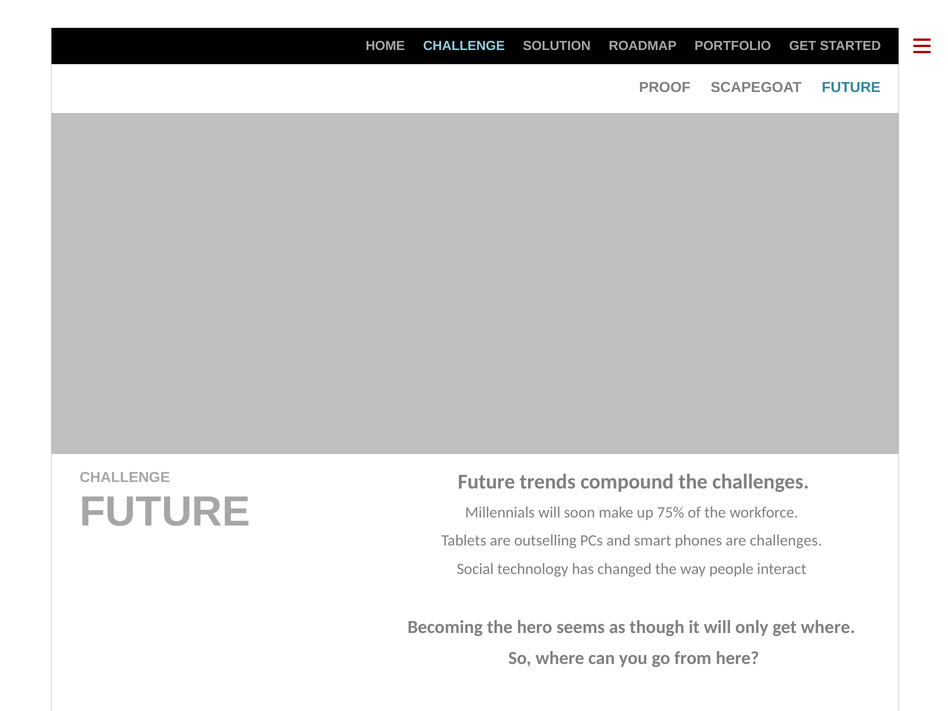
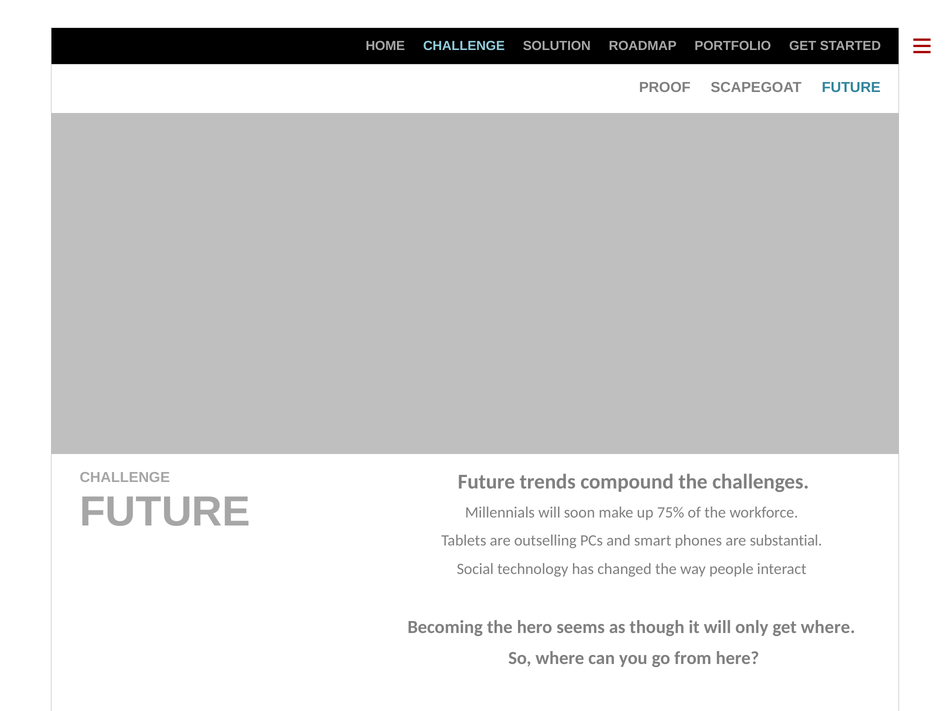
are challenges: challenges -> substantial
